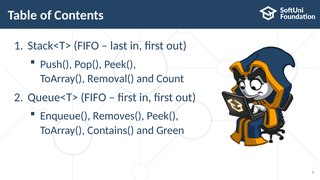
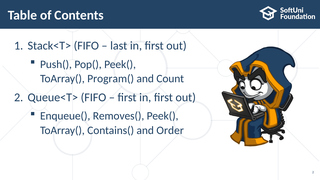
Removal(: Removal( -> Program(
Green: Green -> Order
